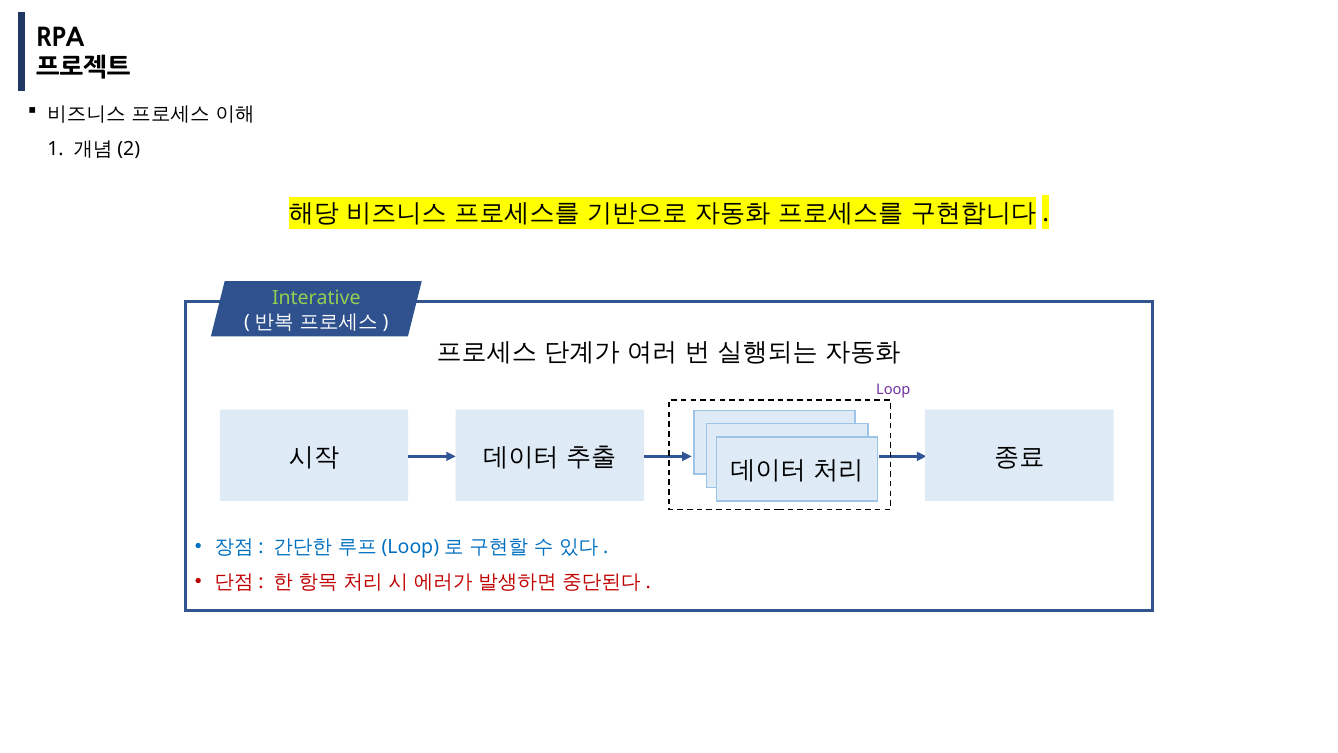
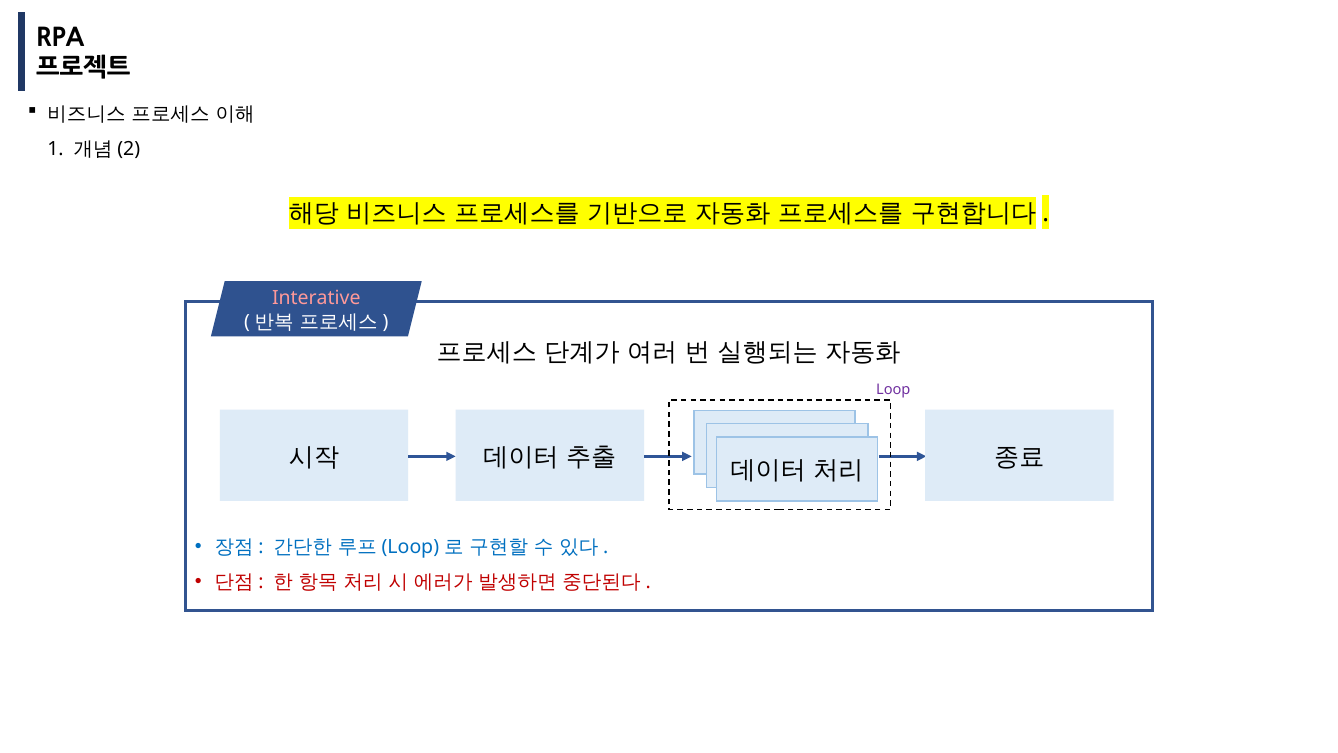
Interative colour: light green -> pink
